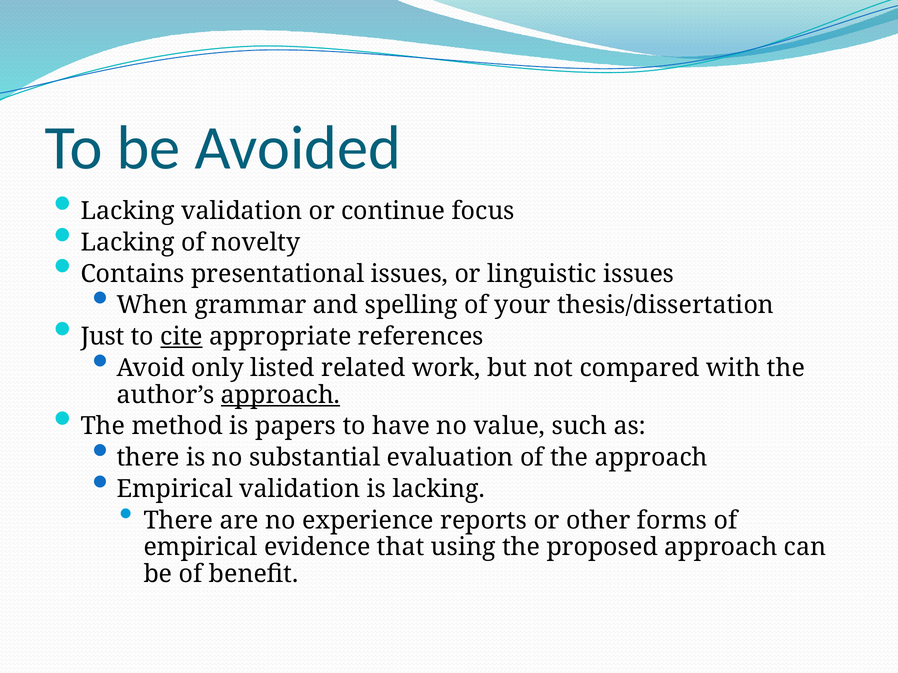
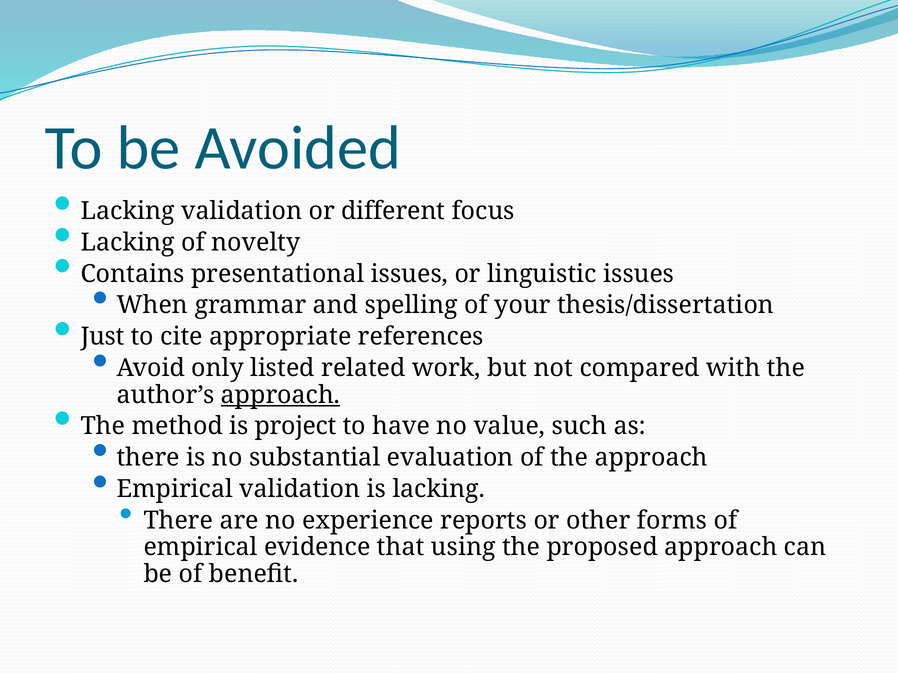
continue: continue -> different
cite underline: present -> none
papers: papers -> project
